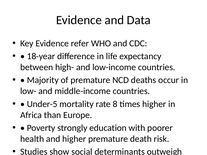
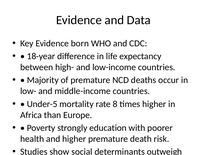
refer: refer -> born
